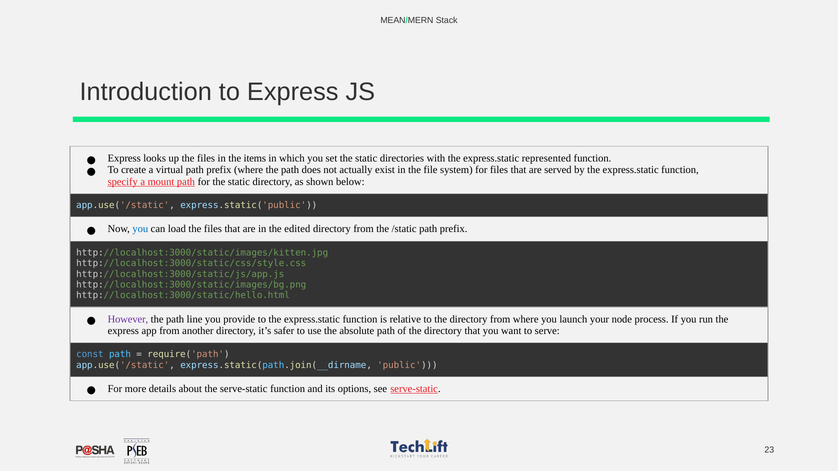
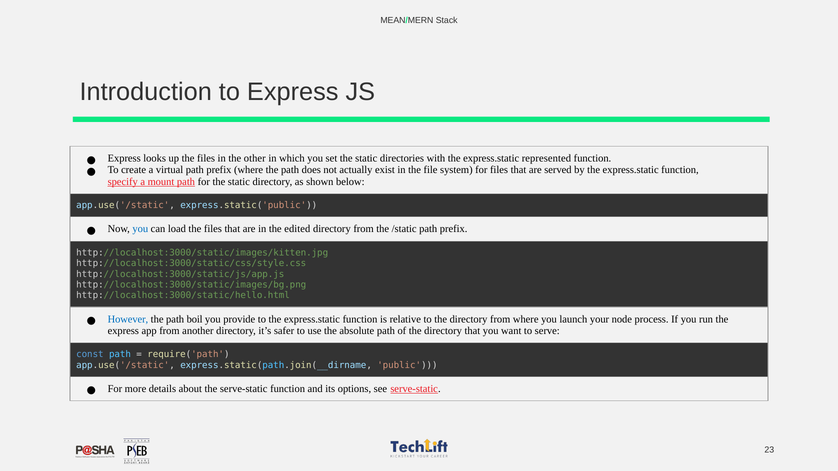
items: items -> other
However colour: purple -> blue
line: line -> boil
